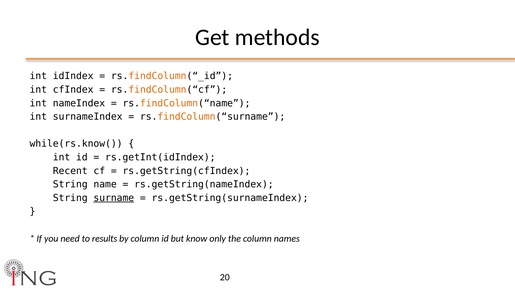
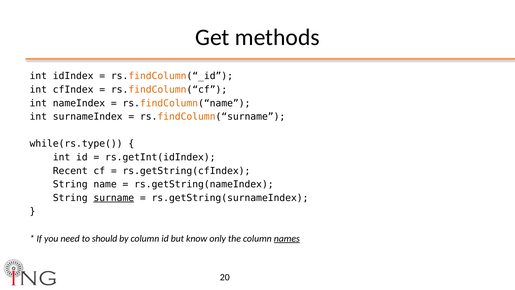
while(rs.know(: while(rs.know( -> while(rs.type(
results: results -> should
names underline: none -> present
